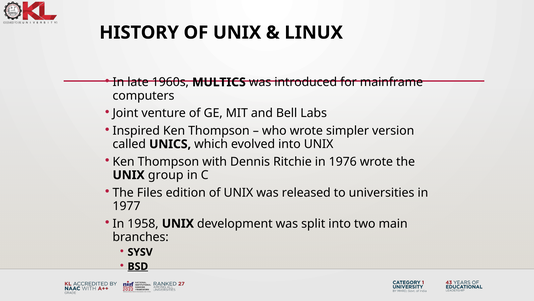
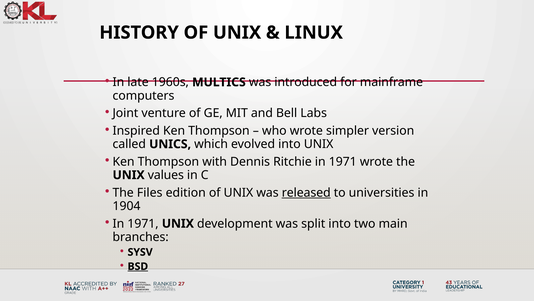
Ritchie in 1976: 1976 -> 1971
group: group -> values
released underline: none -> present
1977: 1977 -> 1904
1958 at (143, 223): 1958 -> 1971
